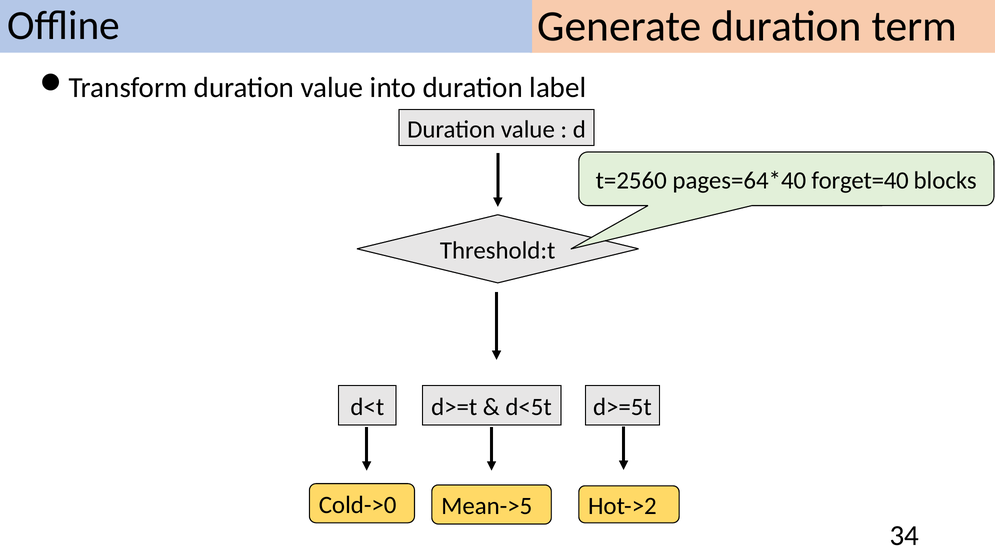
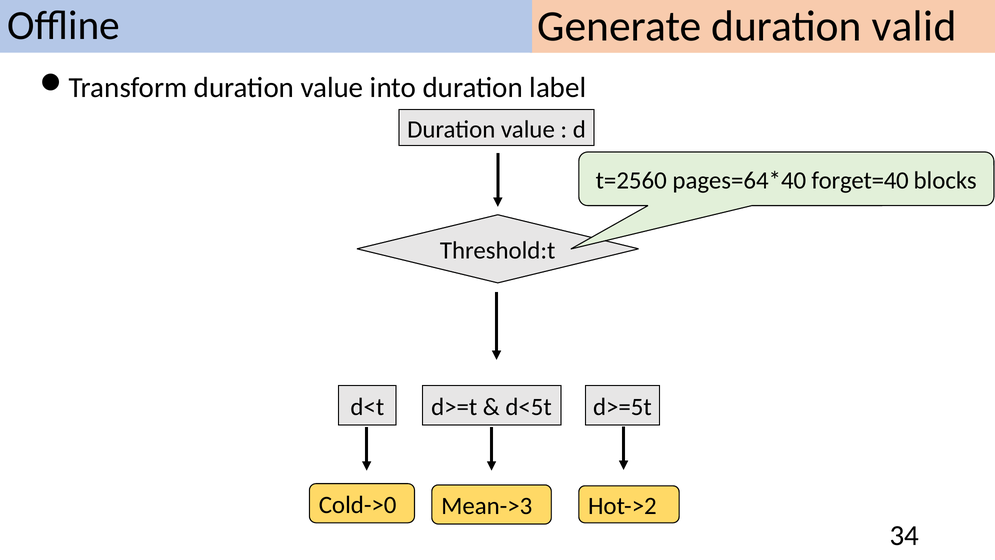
term: term -> valid
Mean->5: Mean->5 -> Mean->3
